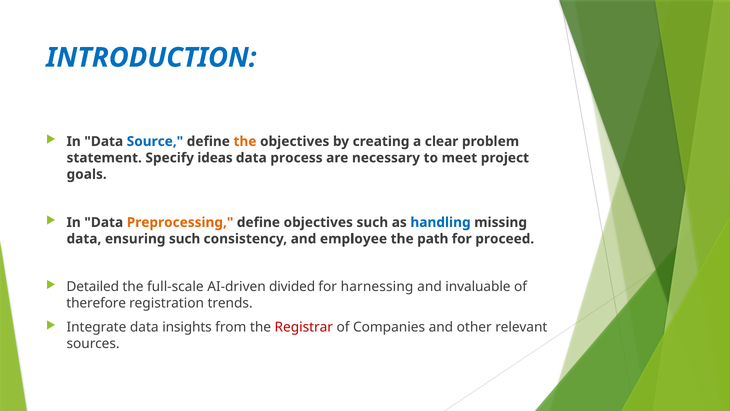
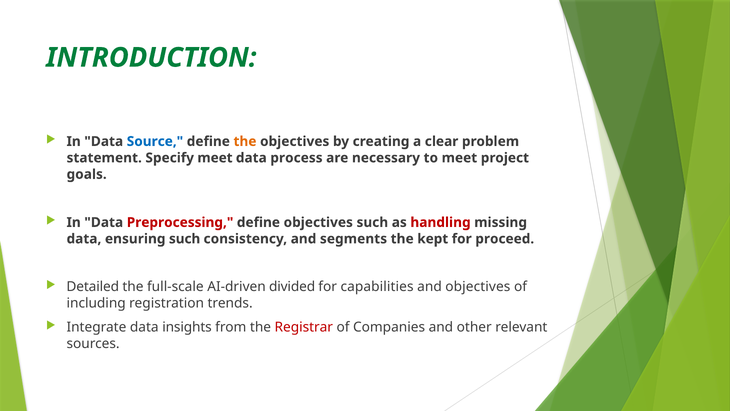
INTRODUCTION colour: blue -> green
Specify ideas: ideas -> meet
Preprocessing colour: orange -> red
handling colour: blue -> red
employee: employee -> segments
path: path -> kept
harnessing: harnessing -> capabilities
and invaluable: invaluable -> objectives
therefore: therefore -> including
